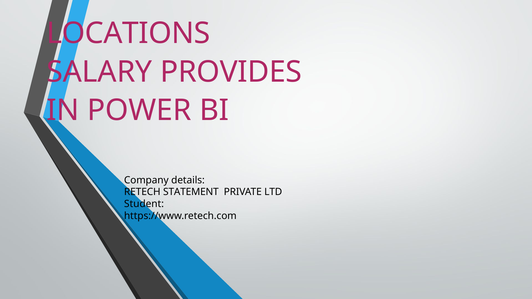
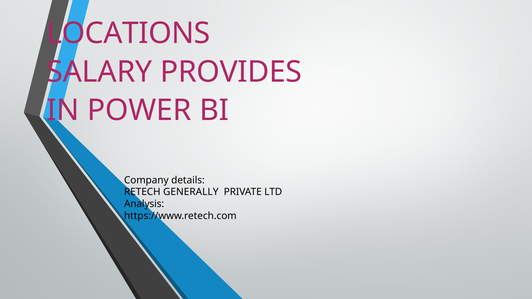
STATEMENT: STATEMENT -> GENERALLY
Student at (144, 204): Student -> Analysis
